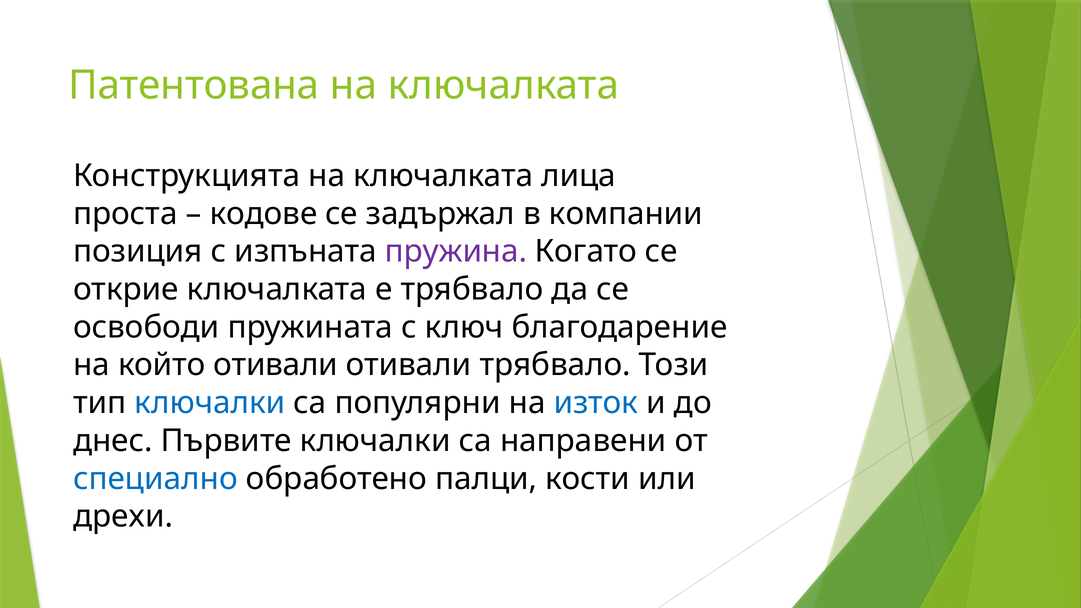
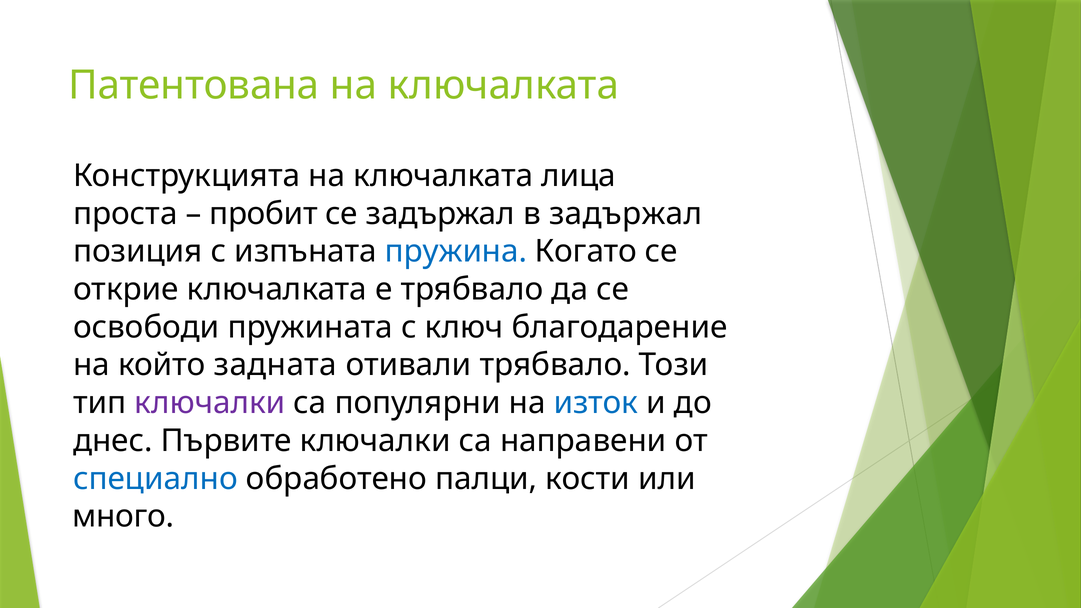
кодове: кодове -> пробит
в компании: компании -> задържал
пружина colour: purple -> blue
който отивали: отивали -> задната
ключалки at (210, 403) colour: blue -> purple
дрехи: дрехи -> много
